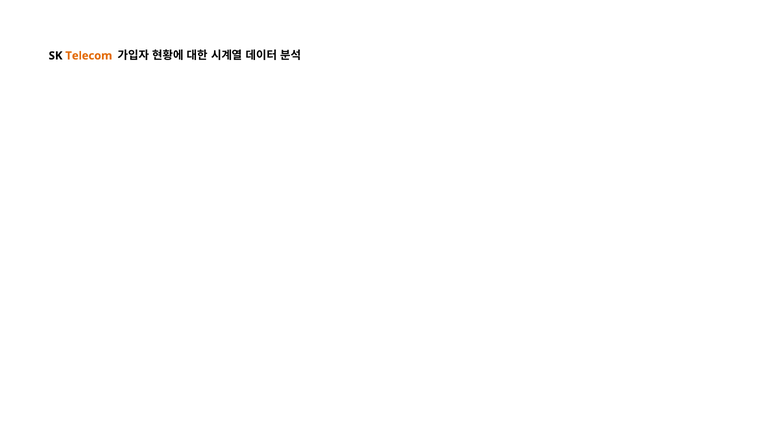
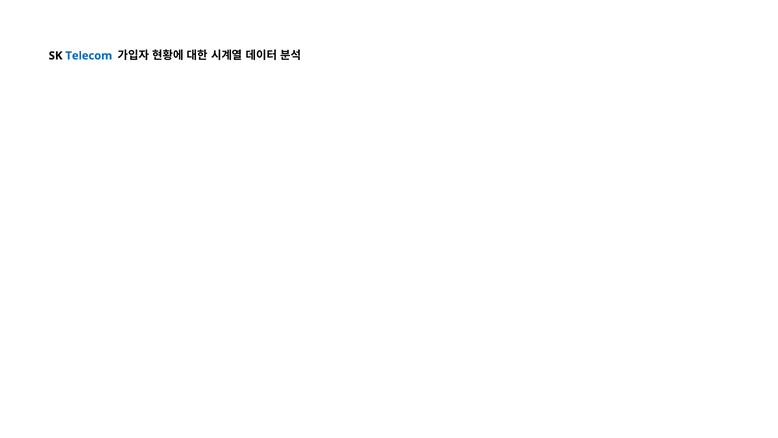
Telecom colour: orange -> blue
